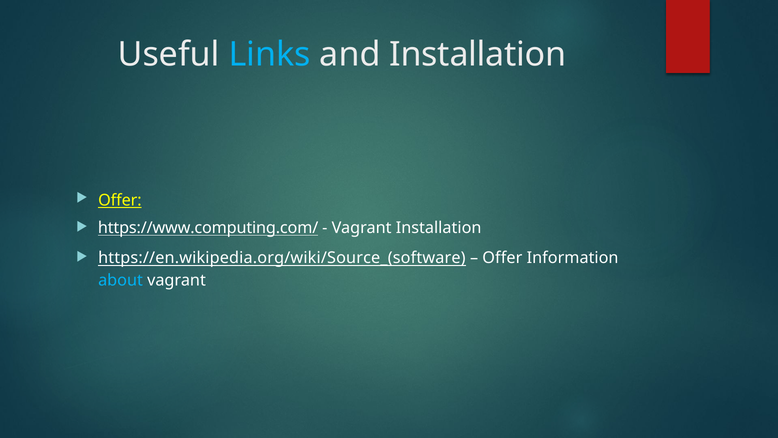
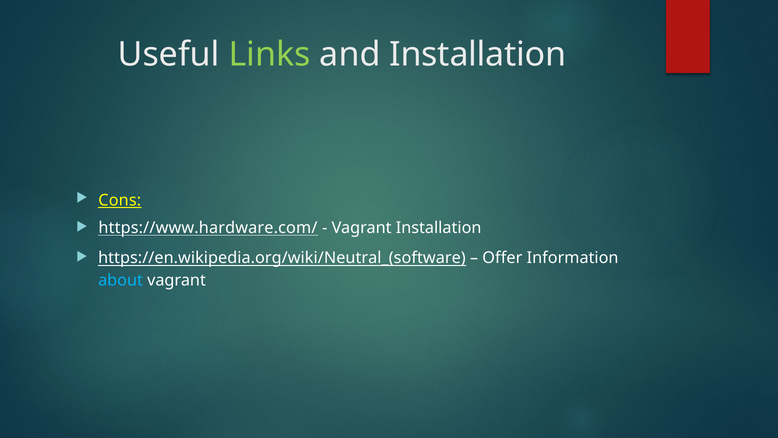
Links colour: light blue -> light green
Offer at (120, 200): Offer -> Cons
https://www.computing.com/: https://www.computing.com/ -> https://www.hardware.com/
https://en.wikipedia.org/wiki/Source_(software: https://en.wikipedia.org/wiki/Source_(software -> https://en.wikipedia.org/wiki/Neutral_(software
